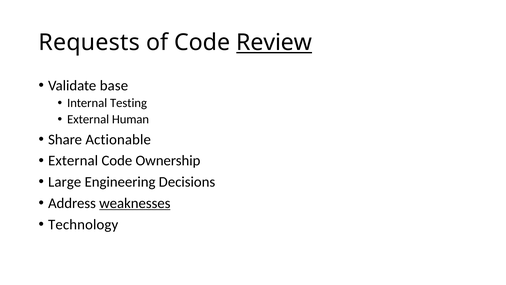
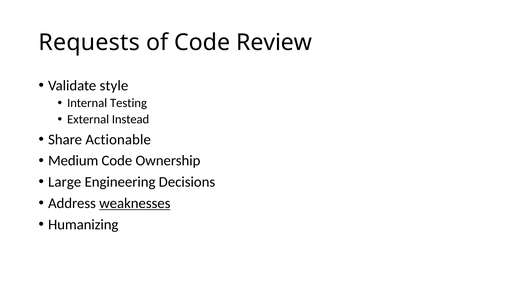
Review underline: present -> none
base: base -> style
Human: Human -> Instead
External at (73, 161): External -> Medium
Technology: Technology -> Humanizing
